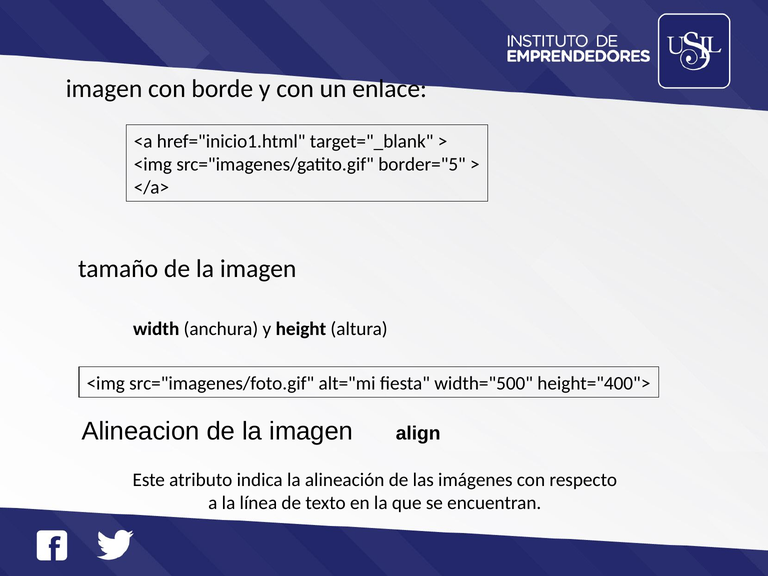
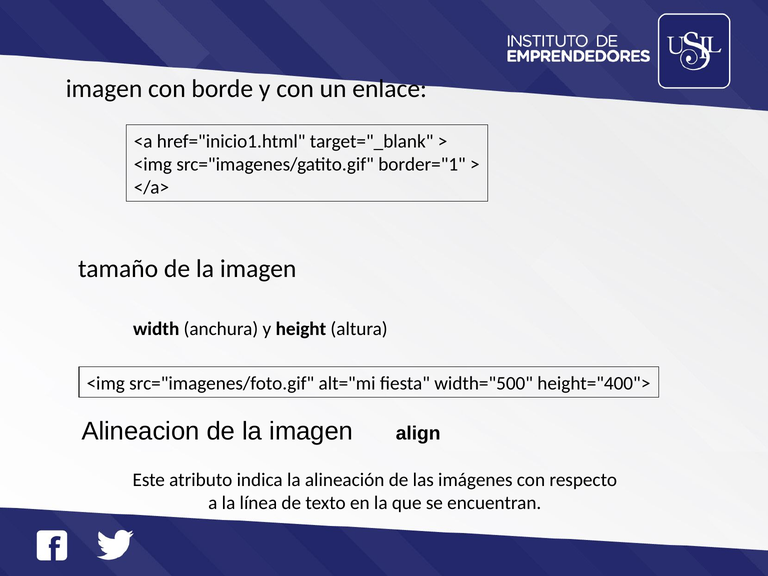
border="5: border="5 -> border="1
